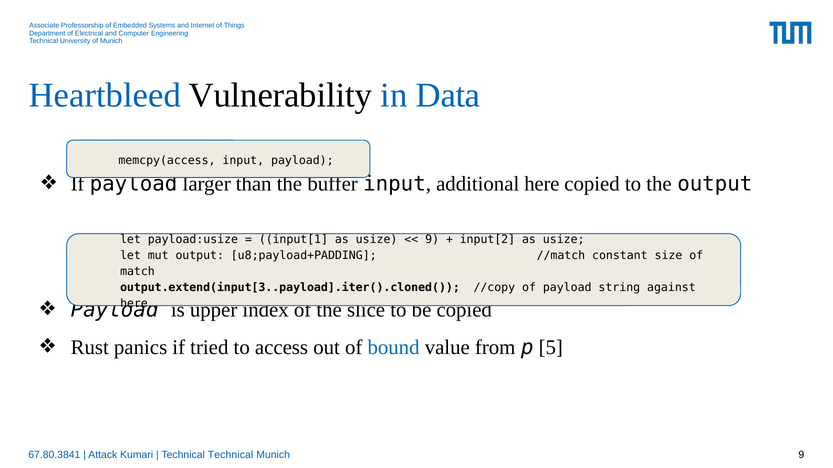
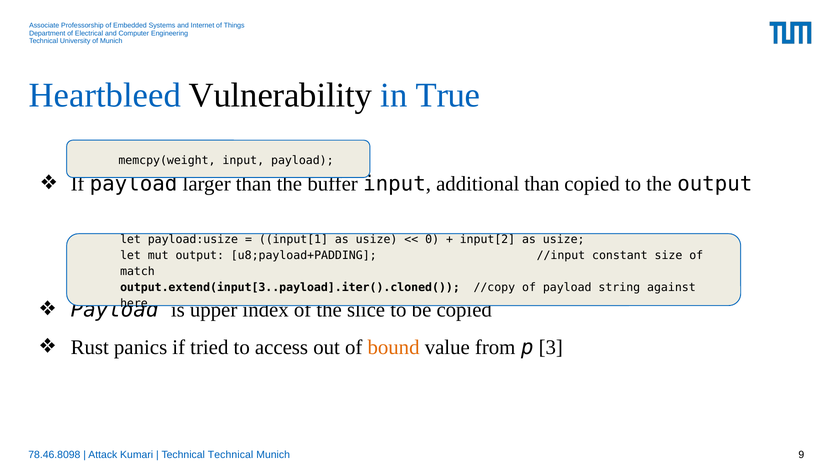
Data: Data -> True
memcpy(access: memcpy(access -> memcpy(weight
additional here: here -> than
9 at (432, 240): 9 -> 0
//match: //match -> //input
bound colour: blue -> orange
5: 5 -> 3
67.80.3841: 67.80.3841 -> 78.46.8098
